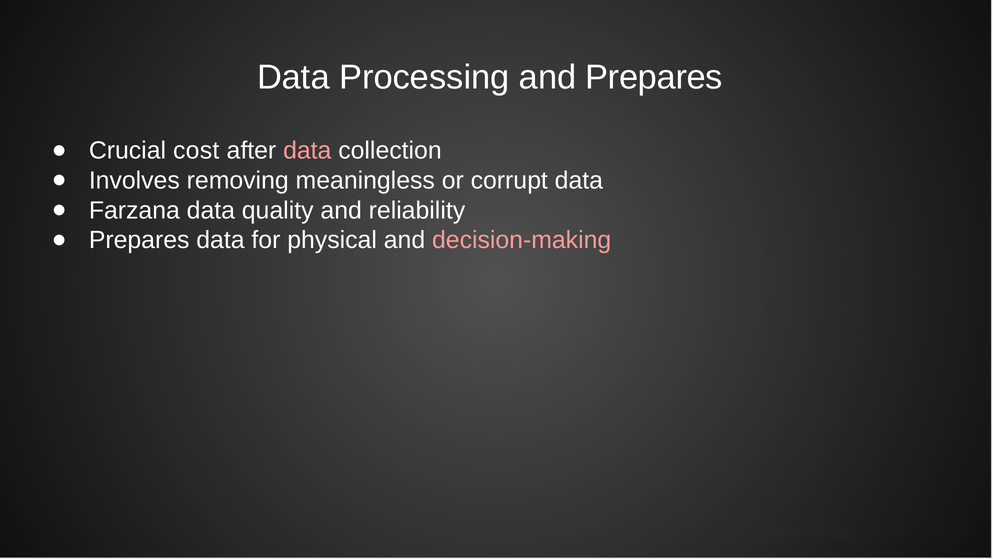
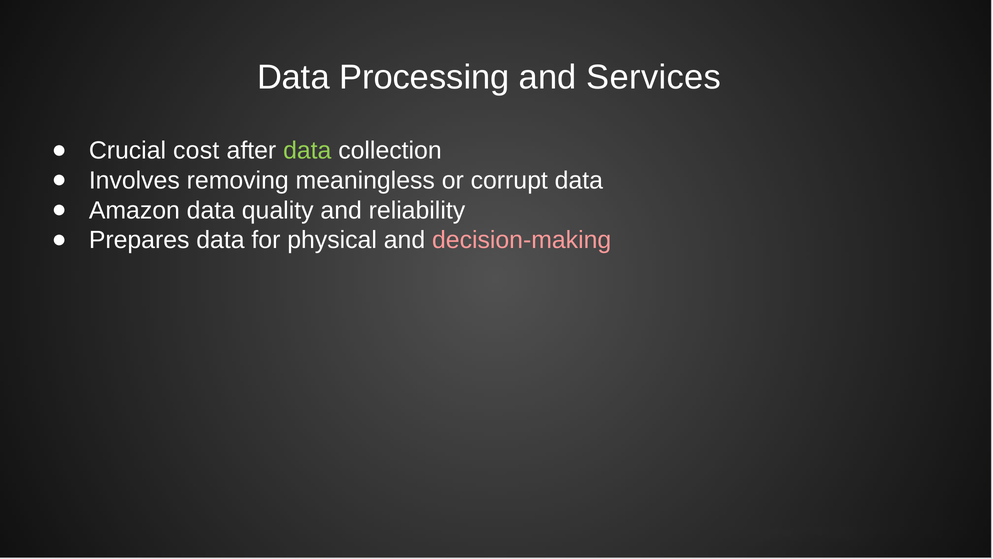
and Prepares: Prepares -> Services
data at (307, 151) colour: pink -> light green
Farzana: Farzana -> Amazon
